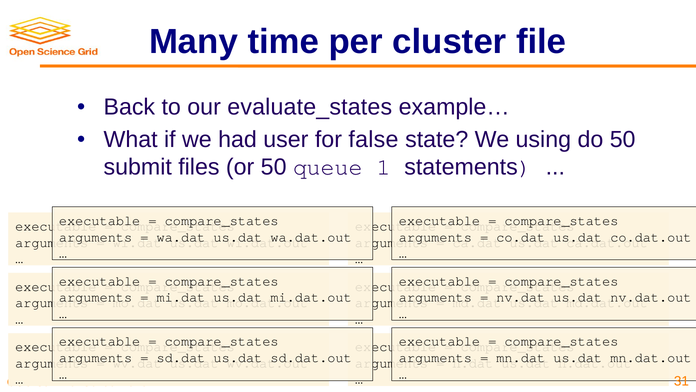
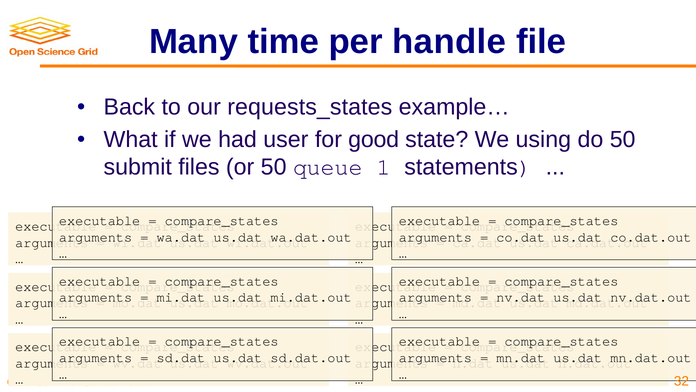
cluster: cluster -> handle
evaluate_states: evaluate_states -> requests_states
false: false -> good
31: 31 -> 32
